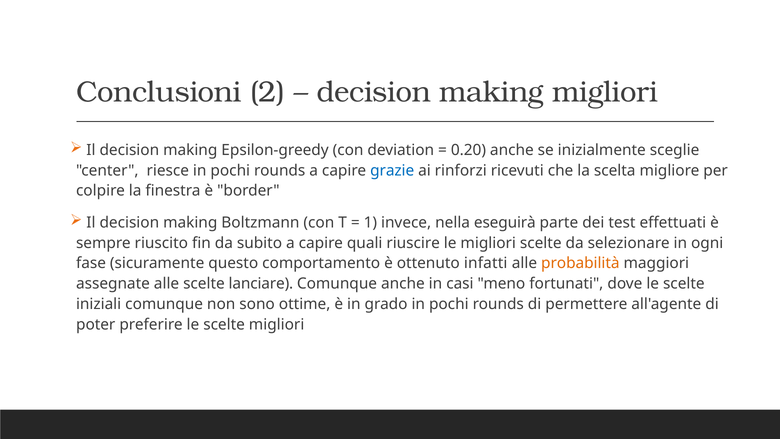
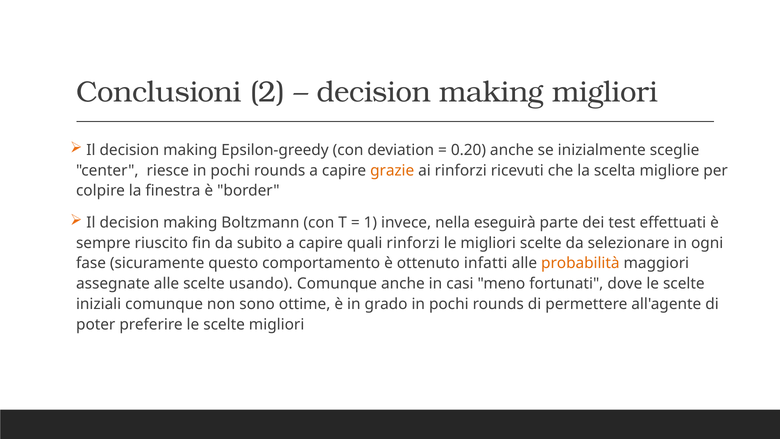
grazie colour: blue -> orange
quali riuscire: riuscire -> rinforzi
lanciare: lanciare -> usando
